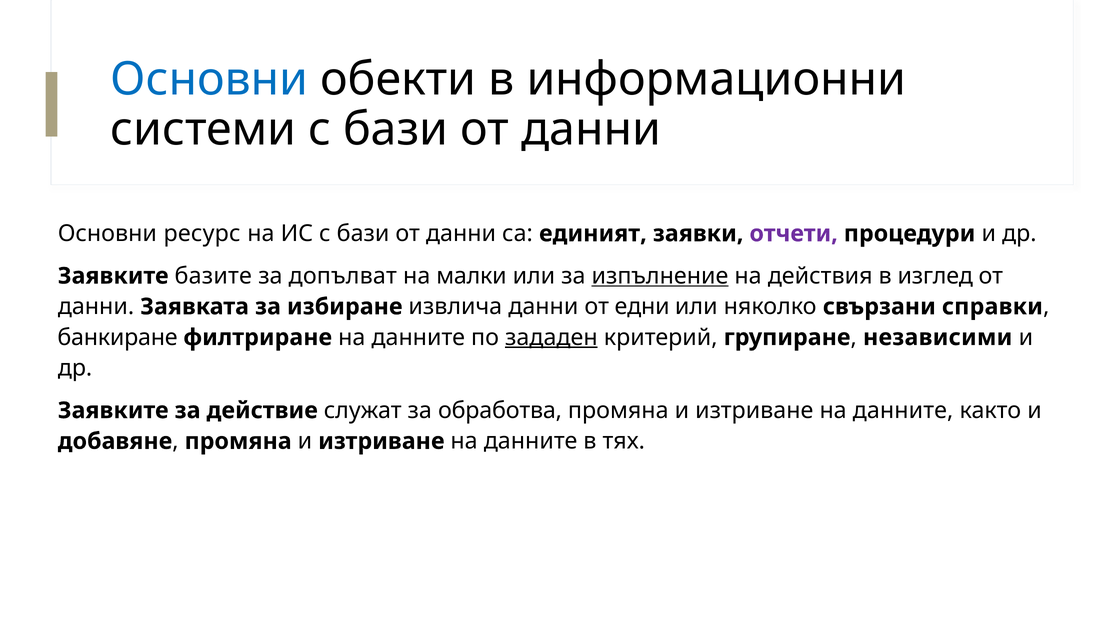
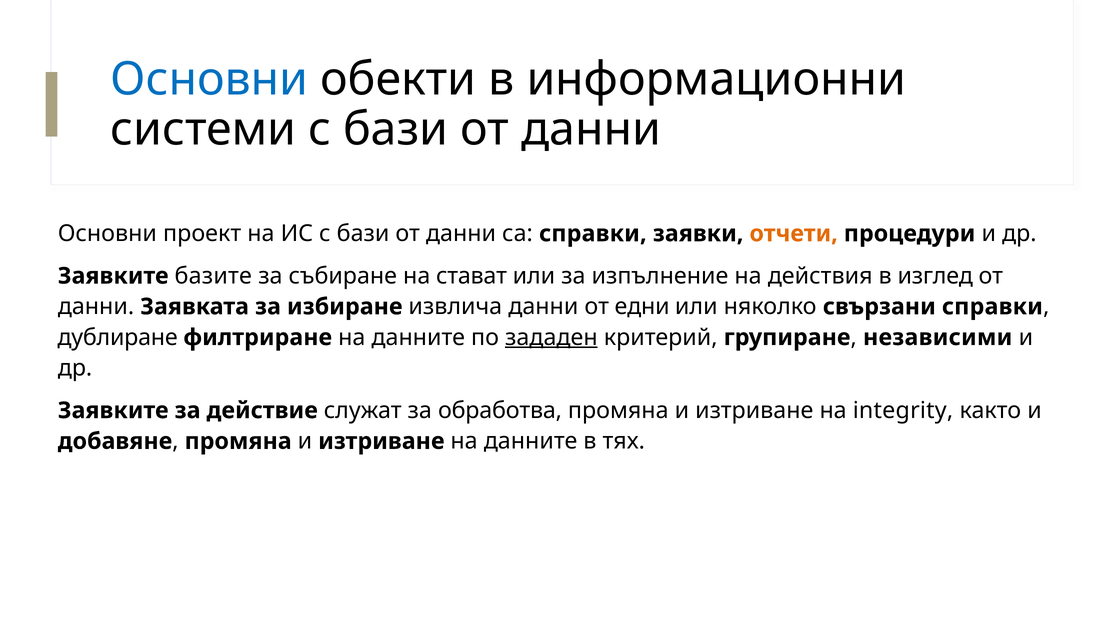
ресурс: ресурс -> проект
са единият: единият -> справки
отчети colour: purple -> orange
допълват: допълват -> събиране
малки: малки -> стават
изпълнение underline: present -> none
банкиране: банкиране -> дублиране
данните at (903, 410): данните -> integrity
